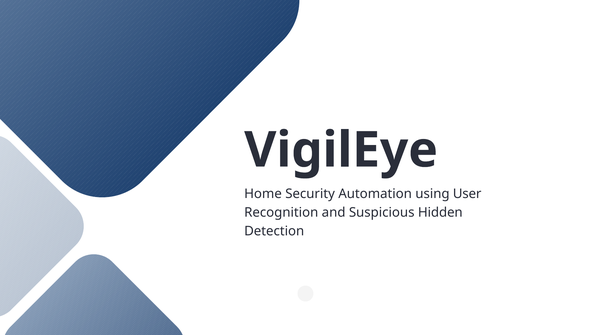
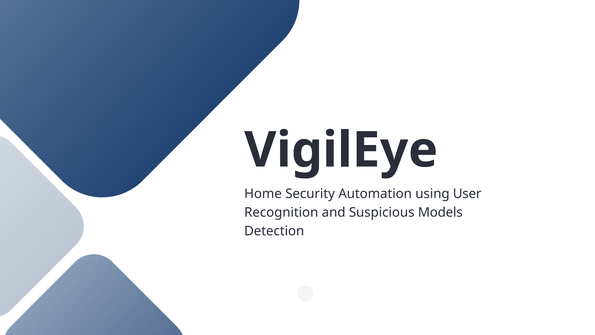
Hidden: Hidden -> Models
